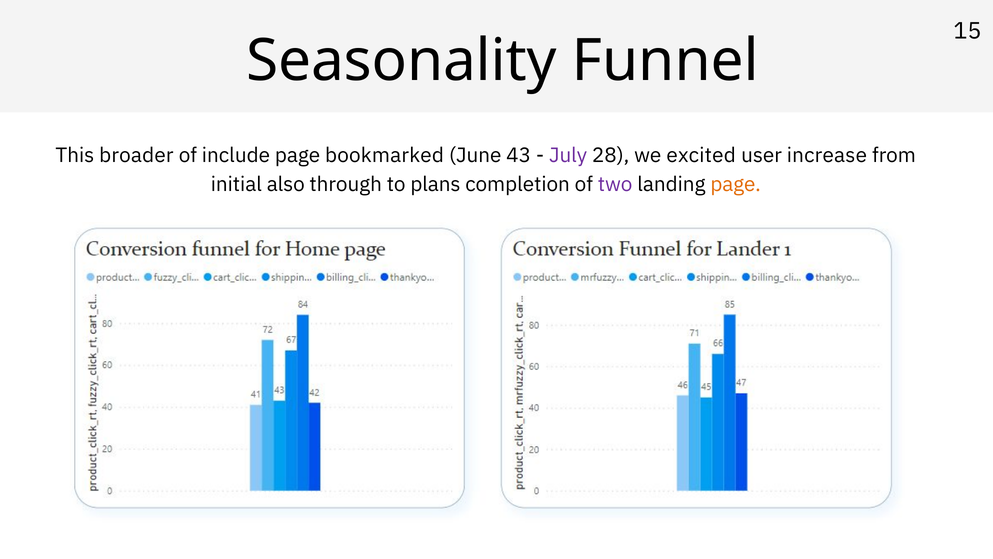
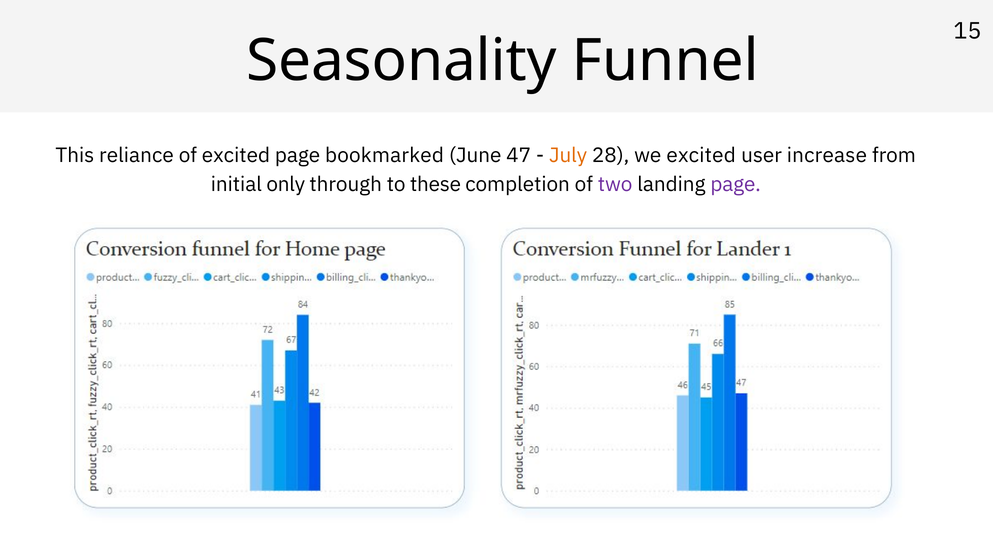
broader: broader -> reliance
of include: include -> excited
43: 43 -> 47
July colour: purple -> orange
also: also -> only
plans: plans -> these
page at (736, 184) colour: orange -> purple
